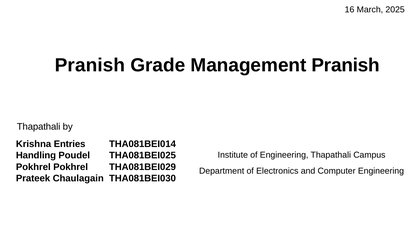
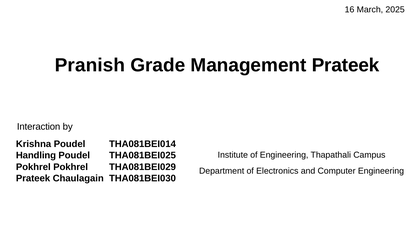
Management Pranish: Pranish -> Prateek
Thapathali at (39, 127): Thapathali -> Interaction
Krishna Entries: Entries -> Poudel
